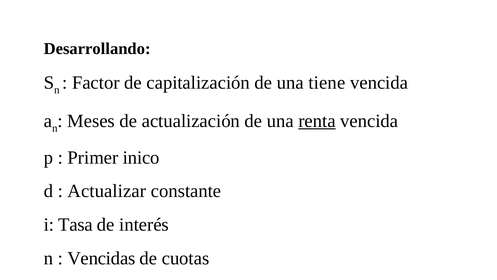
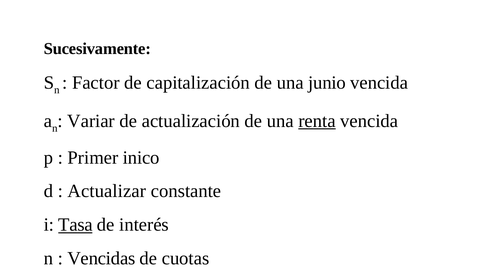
Desarrollando: Desarrollando -> Sucesivamente
tiene: tiene -> junio
Meses: Meses -> Variar
Tasa underline: none -> present
